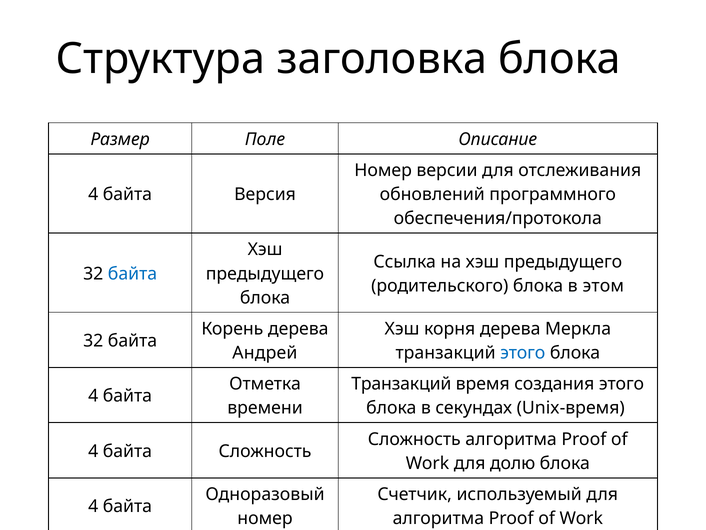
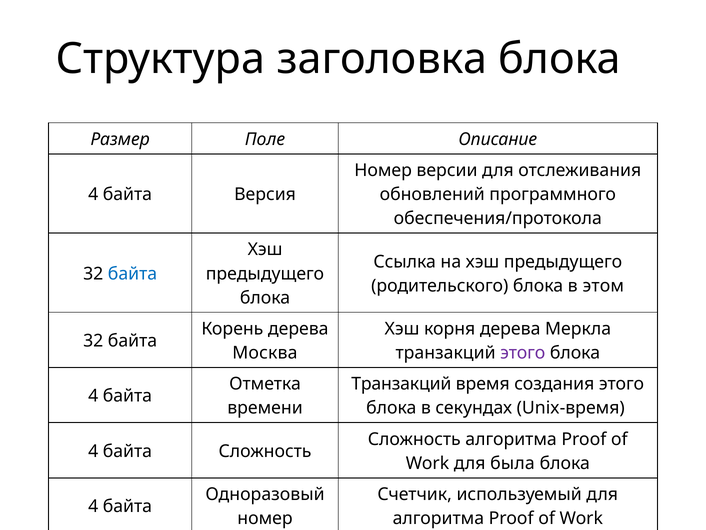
Андрей: Андрей -> Москва
этого at (523, 353) colour: blue -> purple
долю: долю -> была
